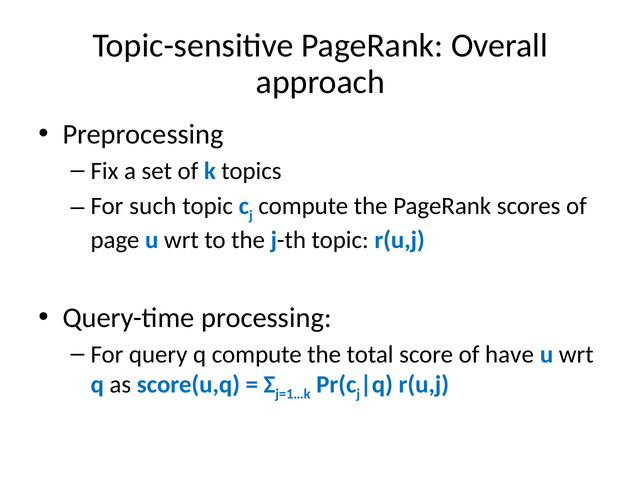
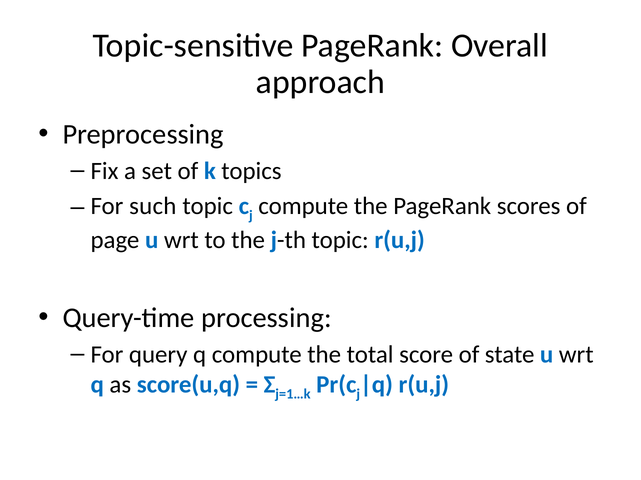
have: have -> state
